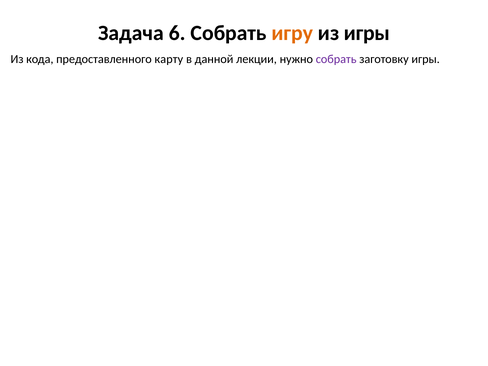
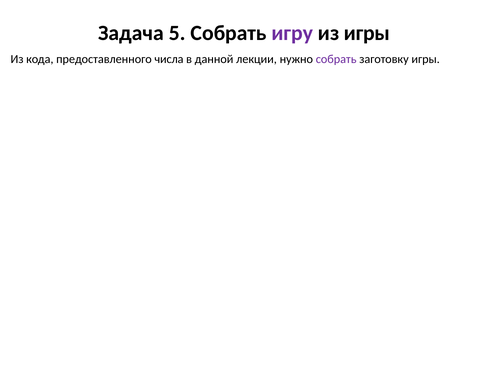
6: 6 -> 5
игру colour: orange -> purple
карту: карту -> числа
